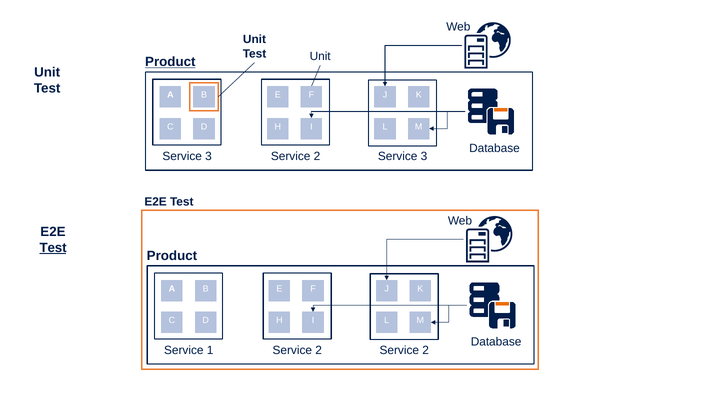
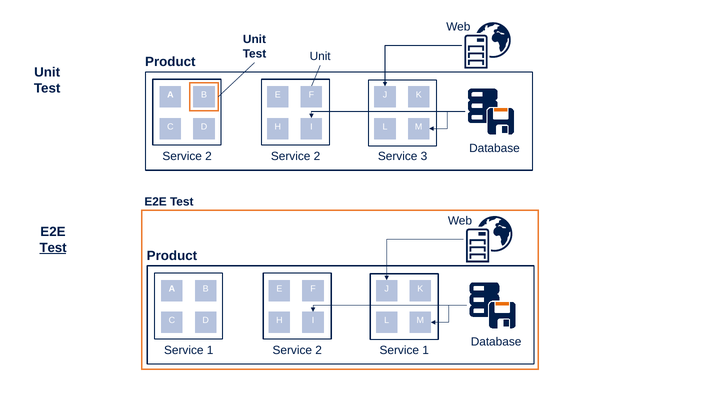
Product at (170, 62) underline: present -> none
3 at (209, 156): 3 -> 2
2 Service 2: 2 -> 1
